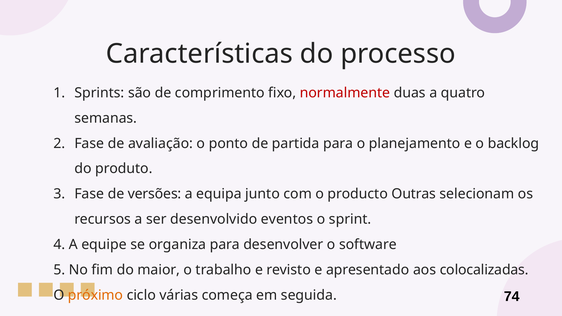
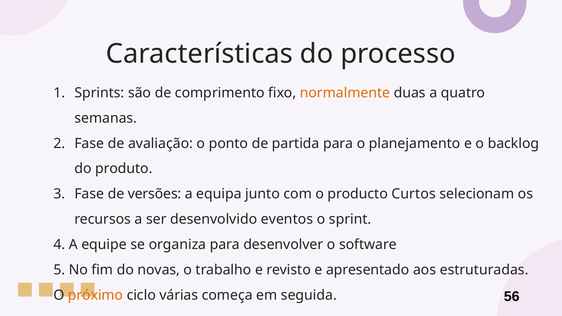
normalmente colour: red -> orange
Outras: Outras -> Curtos
maior: maior -> novas
colocalizadas: colocalizadas -> estruturadas
74: 74 -> 56
